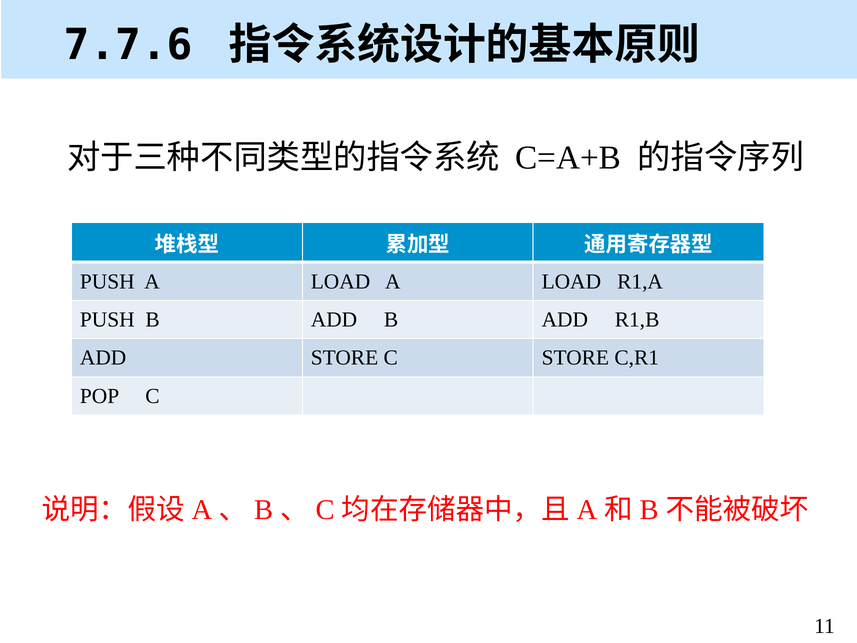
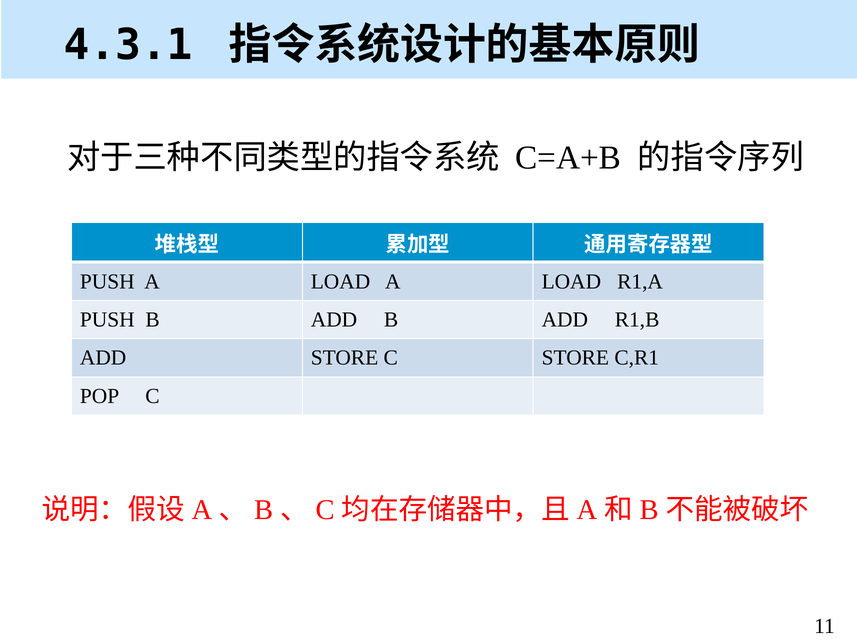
7.7.6: 7.7.6 -> 4.3.1
